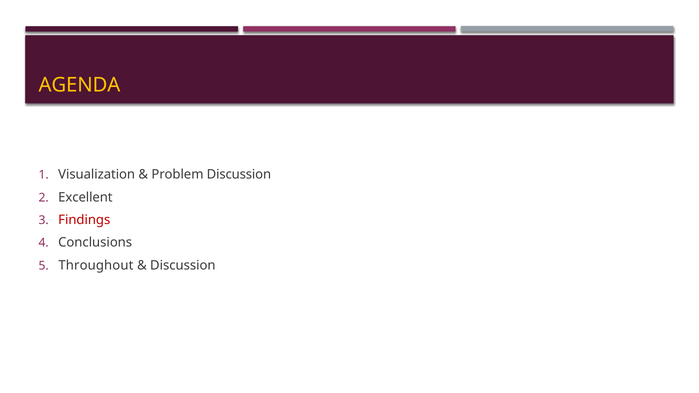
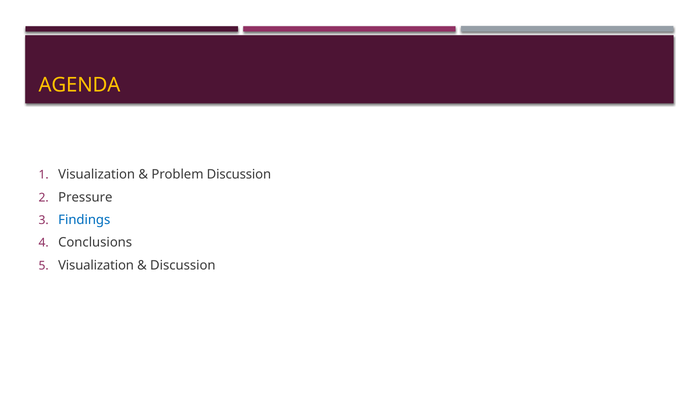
Excellent: Excellent -> Pressure
Findings colour: red -> blue
Throughout at (96, 265): Throughout -> Visualization
